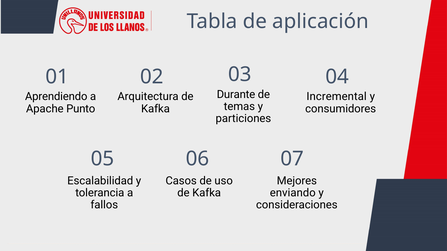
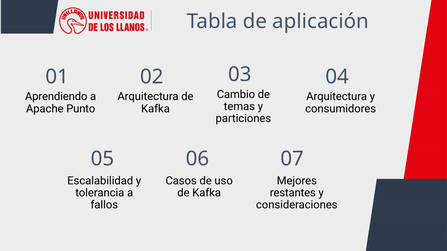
Durante: Durante -> Cambio
Incremental at (337, 97): Incremental -> Arquitectura
enviando: enviando -> restantes
